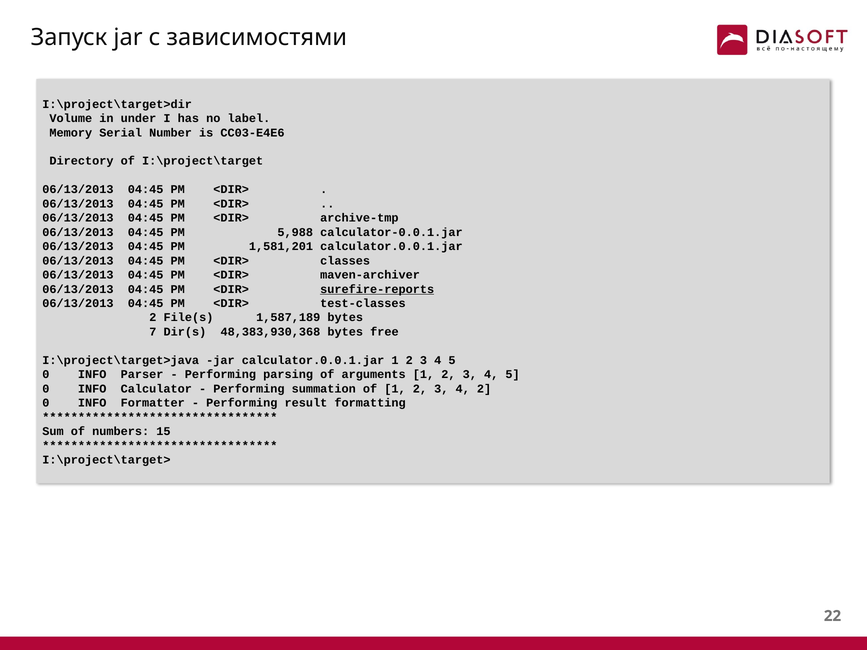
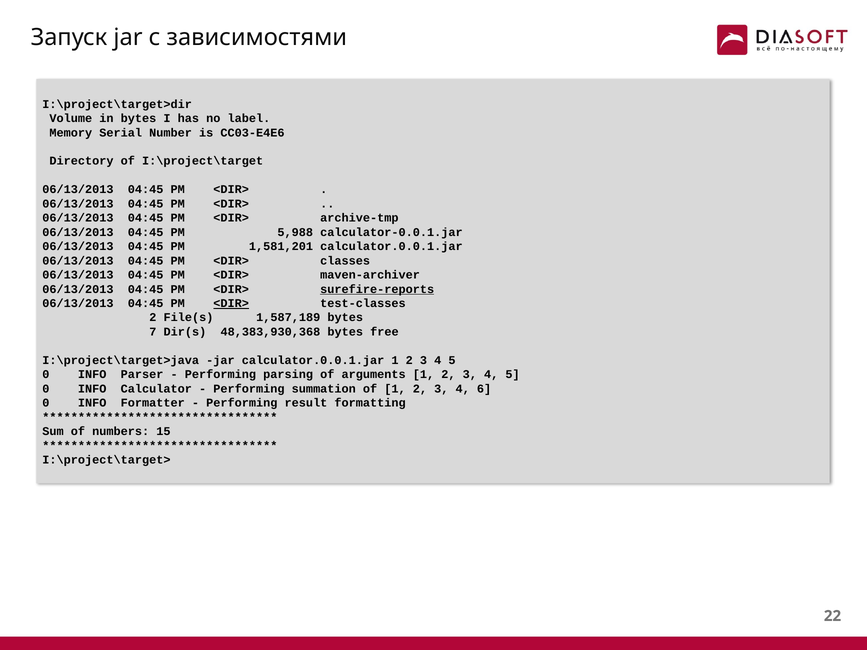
in under: under -> bytes
<DIR> at (231, 303) underline: none -> present
4 2: 2 -> 6
